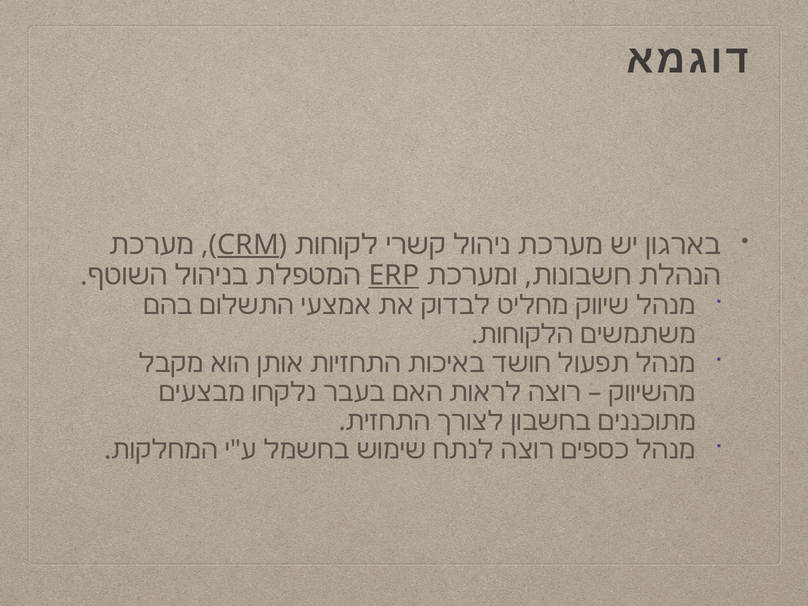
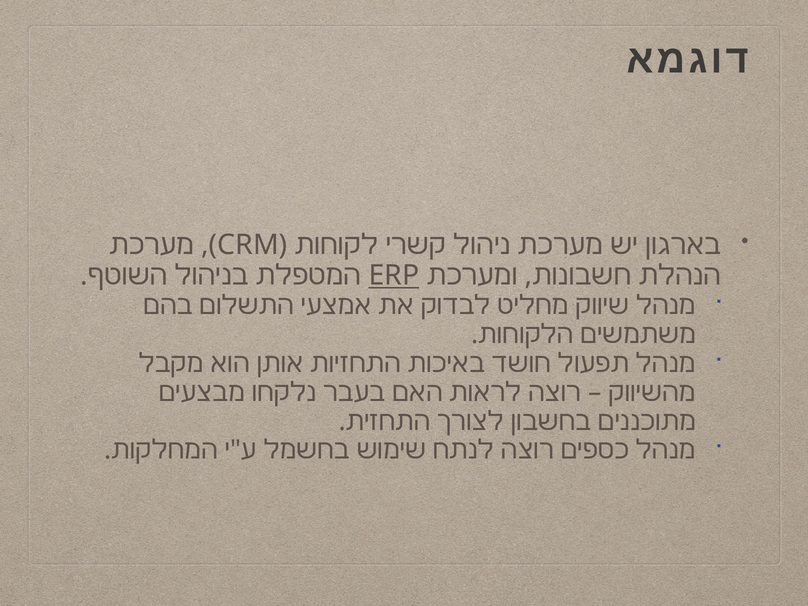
CRM underline: present -> none
